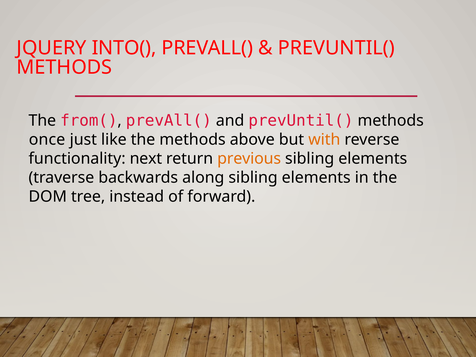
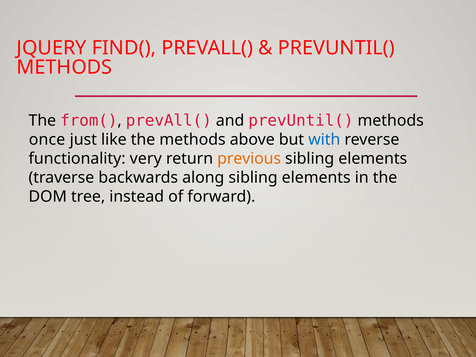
INTO(: INTO( -> FIND(
with colour: orange -> blue
next: next -> very
